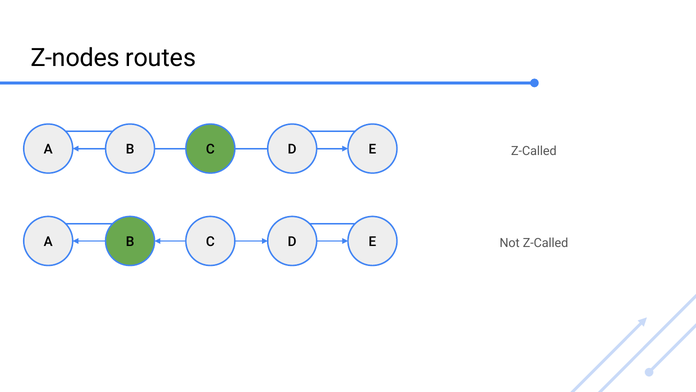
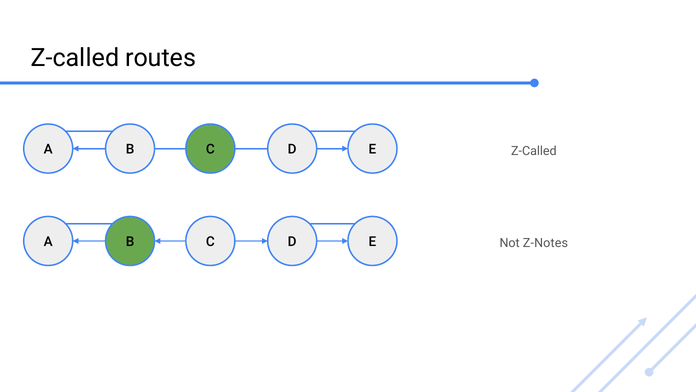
Z-nodes at (75, 58): Z-nodes -> Z-called
Not Z-Called: Z-Called -> Z-Notes
